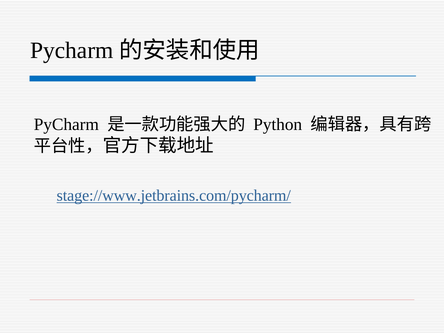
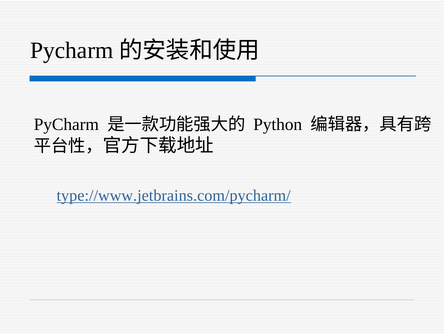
stage://www.jetbrains.com/pycharm/: stage://www.jetbrains.com/pycharm/ -> type://www.jetbrains.com/pycharm/
